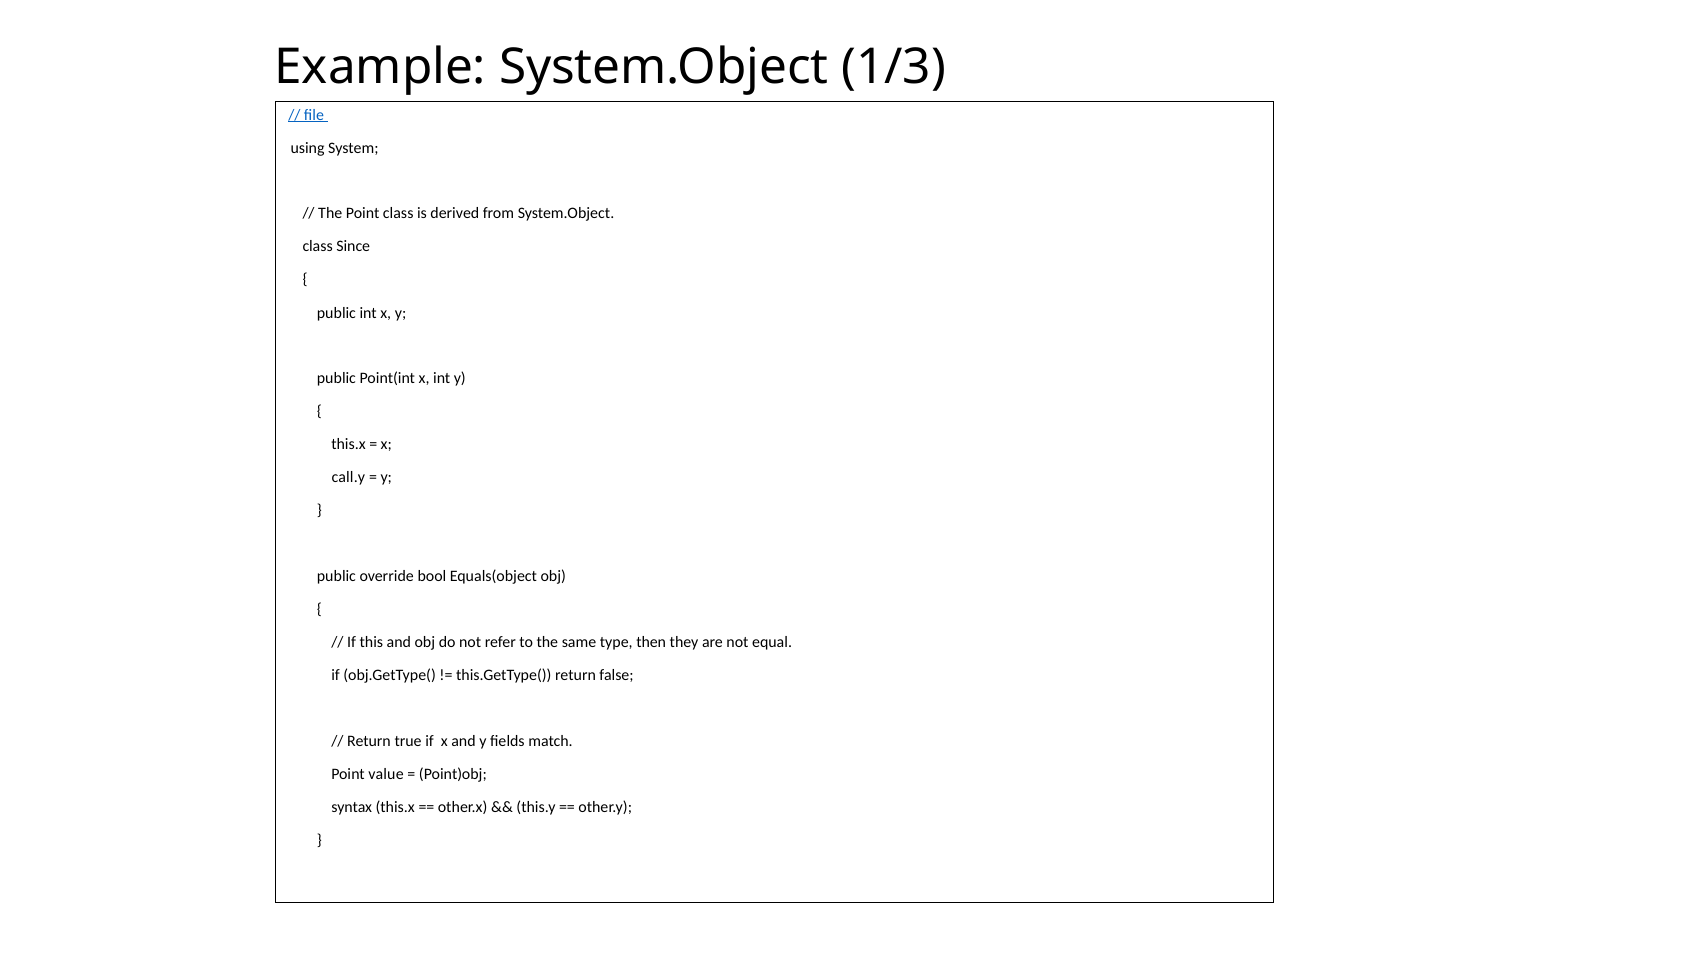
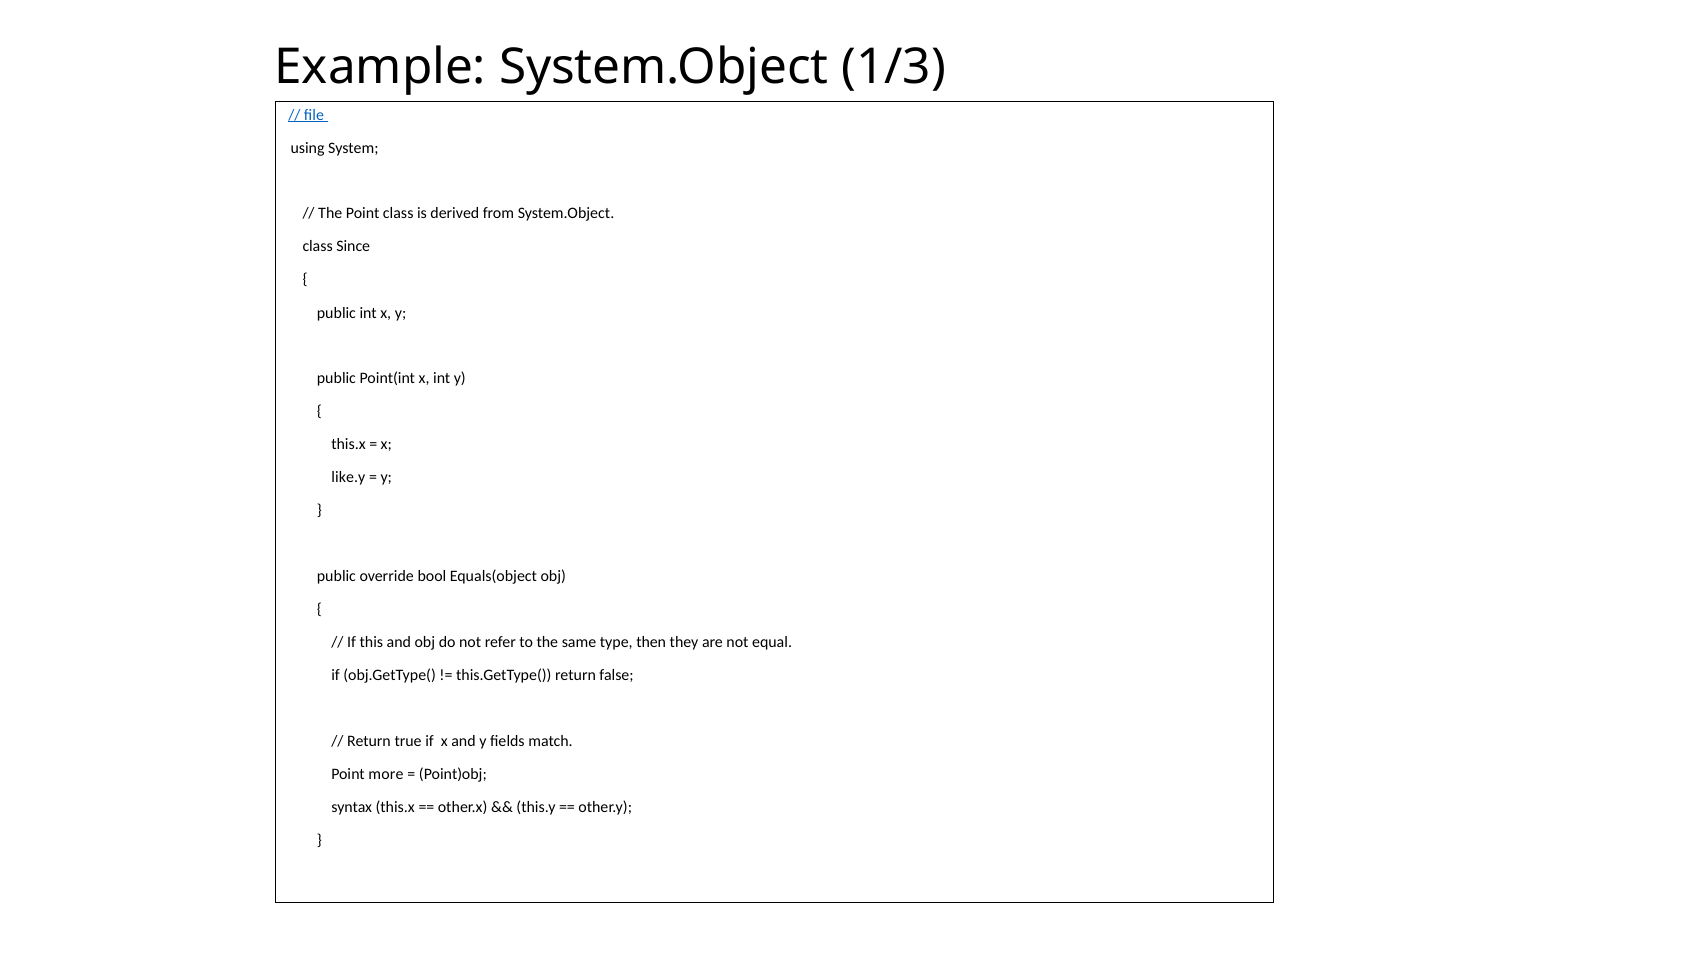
call.y: call.y -> like.y
value: value -> more
